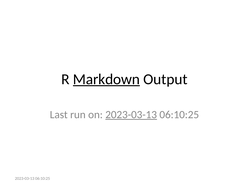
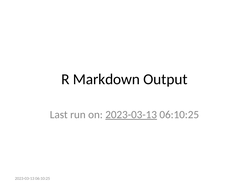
Markdown underline: present -> none
